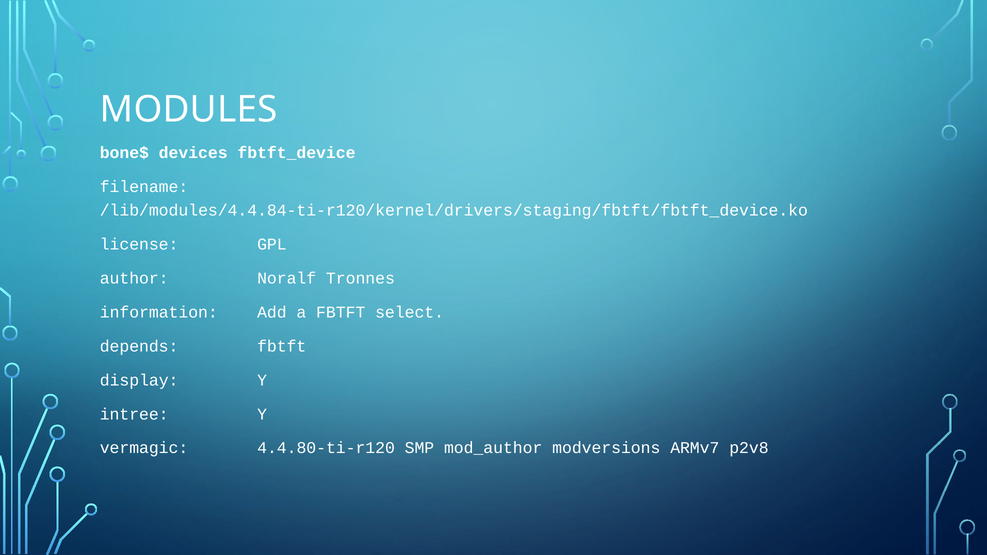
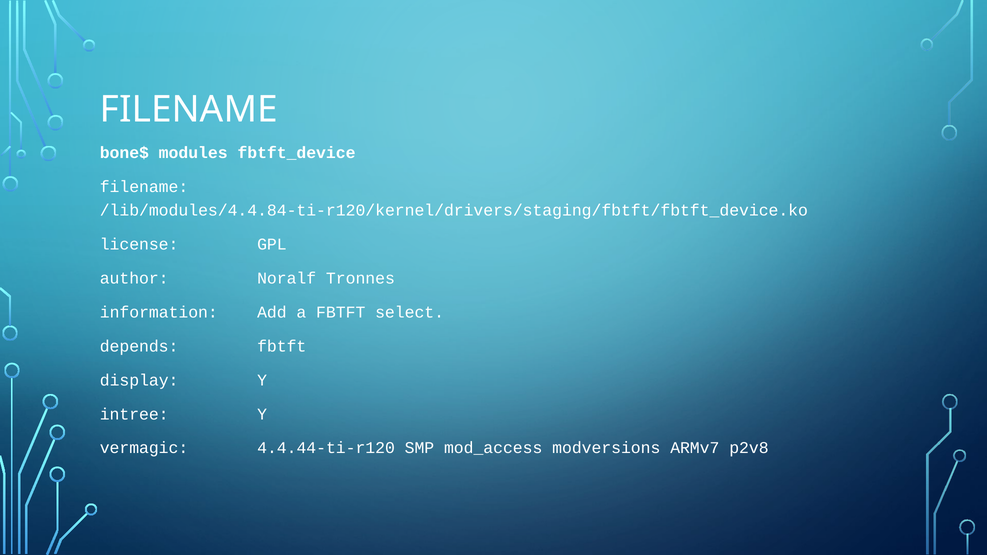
MODULES at (189, 110): MODULES -> FILENAME
devices: devices -> modules
4.4.80-ti-r120: 4.4.80-ti-r120 -> 4.4.44-ti-r120
mod_author: mod_author -> mod_access
